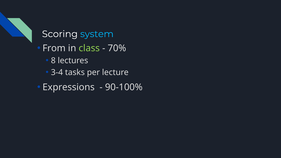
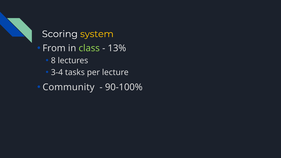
system colour: light blue -> yellow
70%: 70% -> 13%
Expressions: Expressions -> Community
